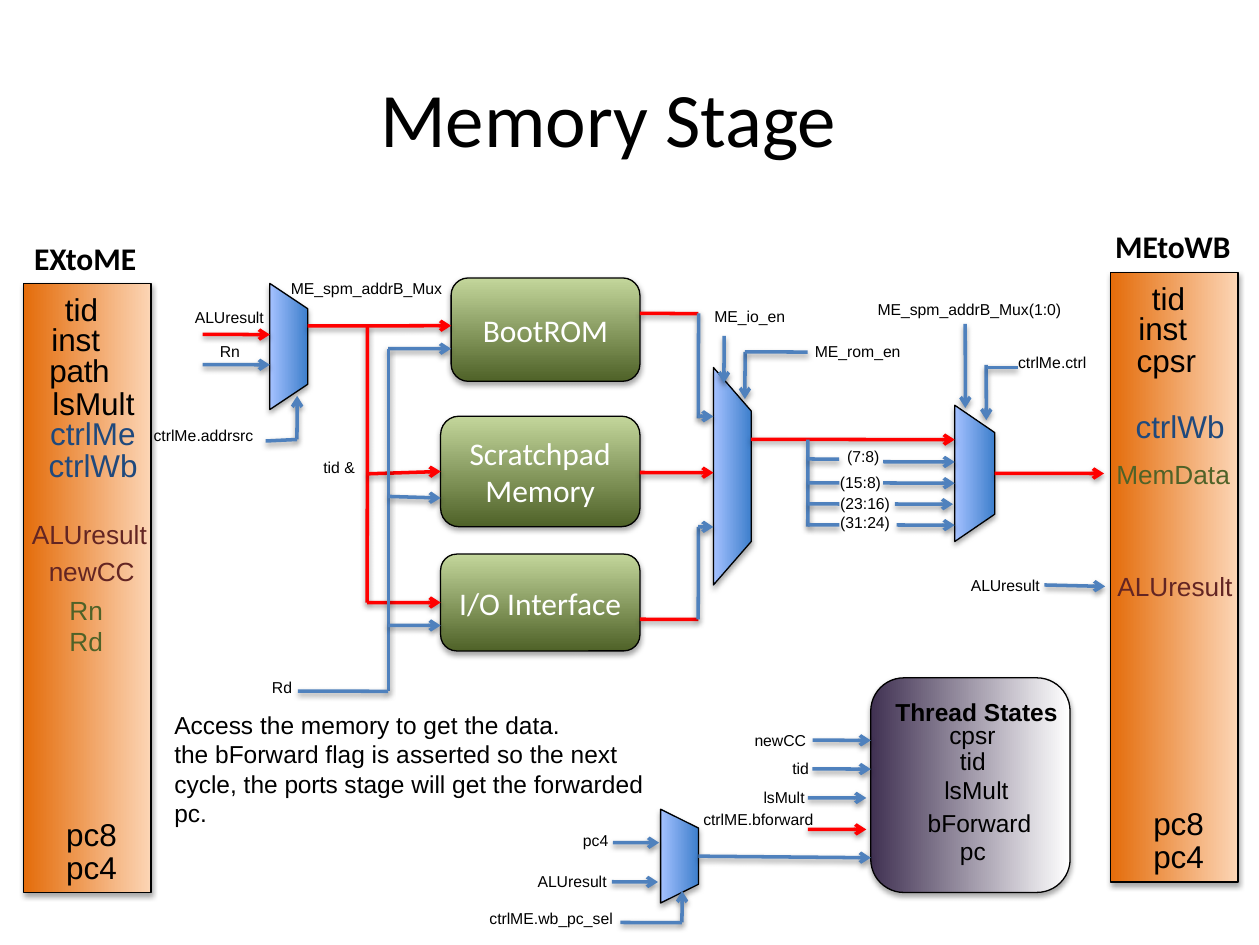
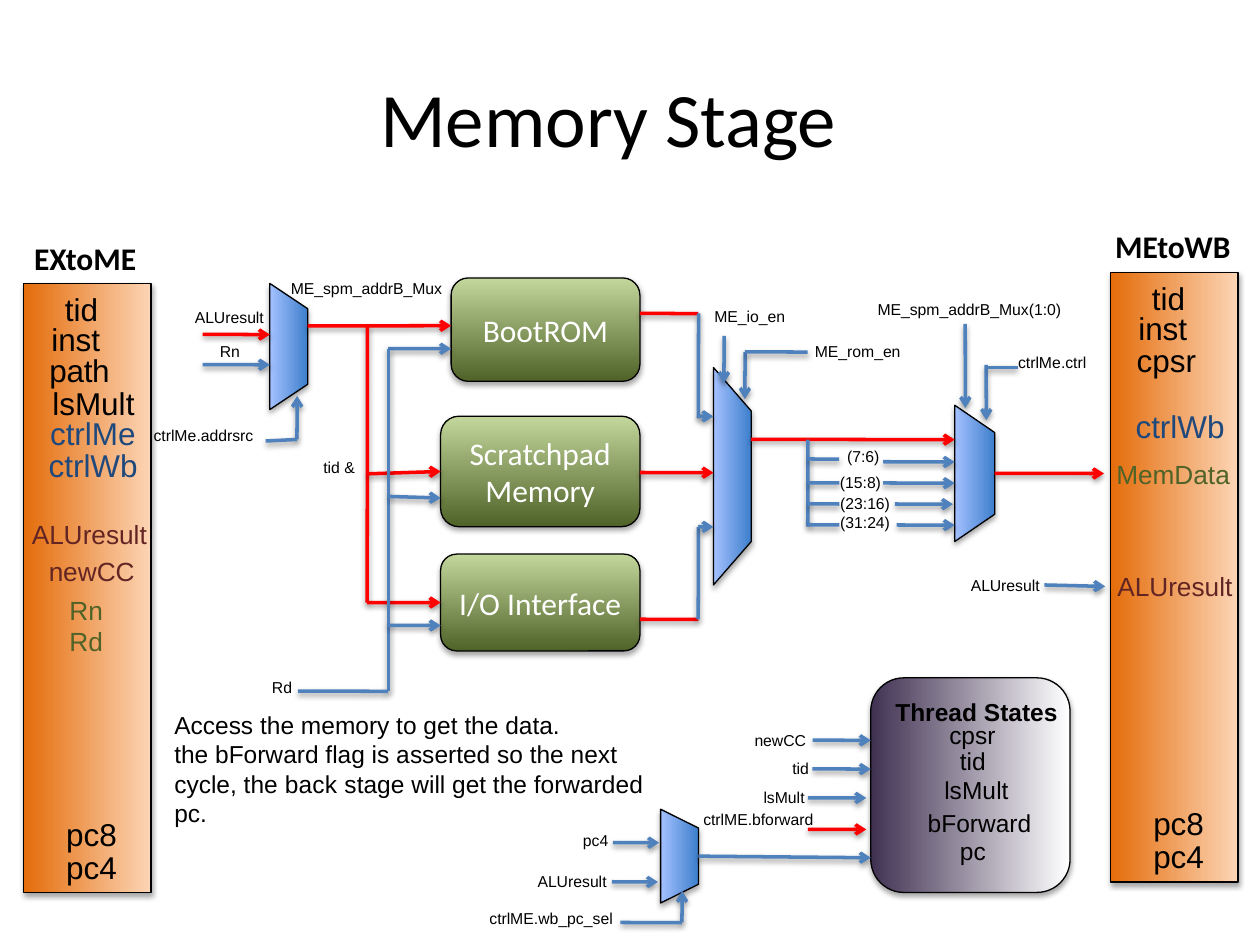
7:8: 7:8 -> 7:6
ports: ports -> back
